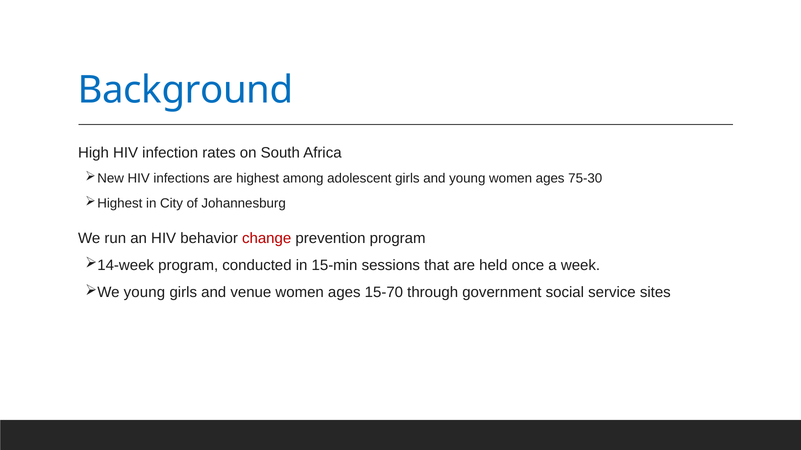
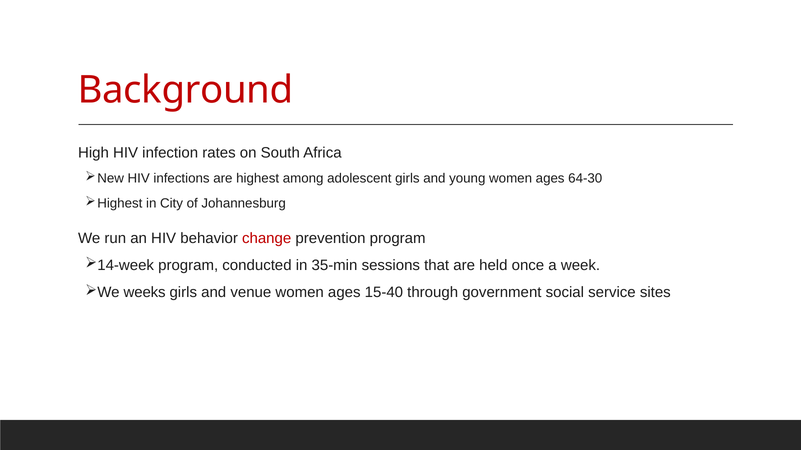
Background colour: blue -> red
75-30: 75-30 -> 64-30
15-min: 15-min -> 35-min
young at (144, 293): young -> weeks
15-70: 15-70 -> 15-40
